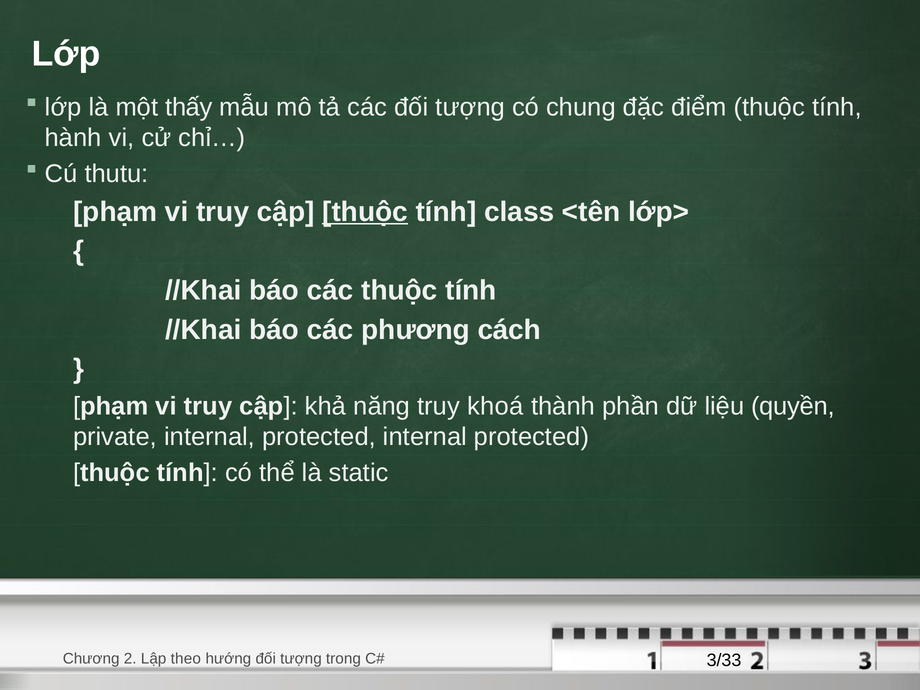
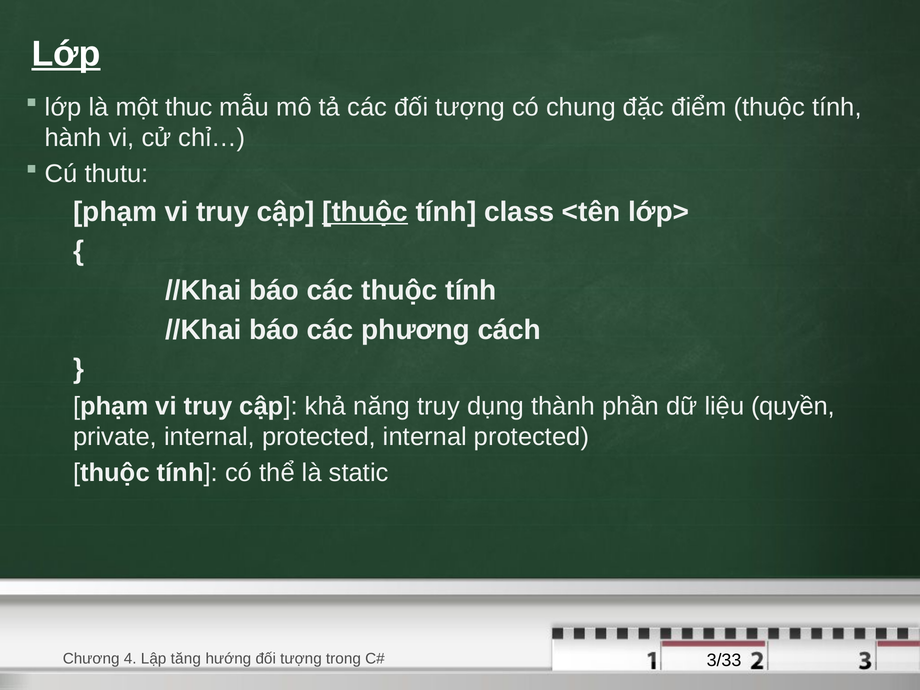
Lớp at (66, 54) underline: none -> present
thấy: thấy -> thuc
khoá: khoá -> dụng
2: 2 -> 4
theo: theo -> tăng
